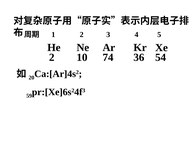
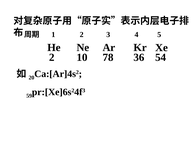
74: 74 -> 78
